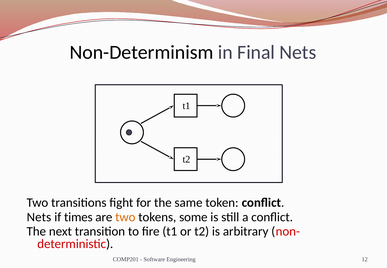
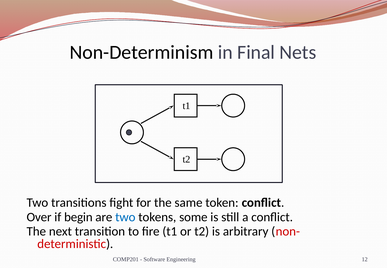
Nets at (39, 217): Nets -> Over
times: times -> begin
two at (125, 217) colour: orange -> blue
